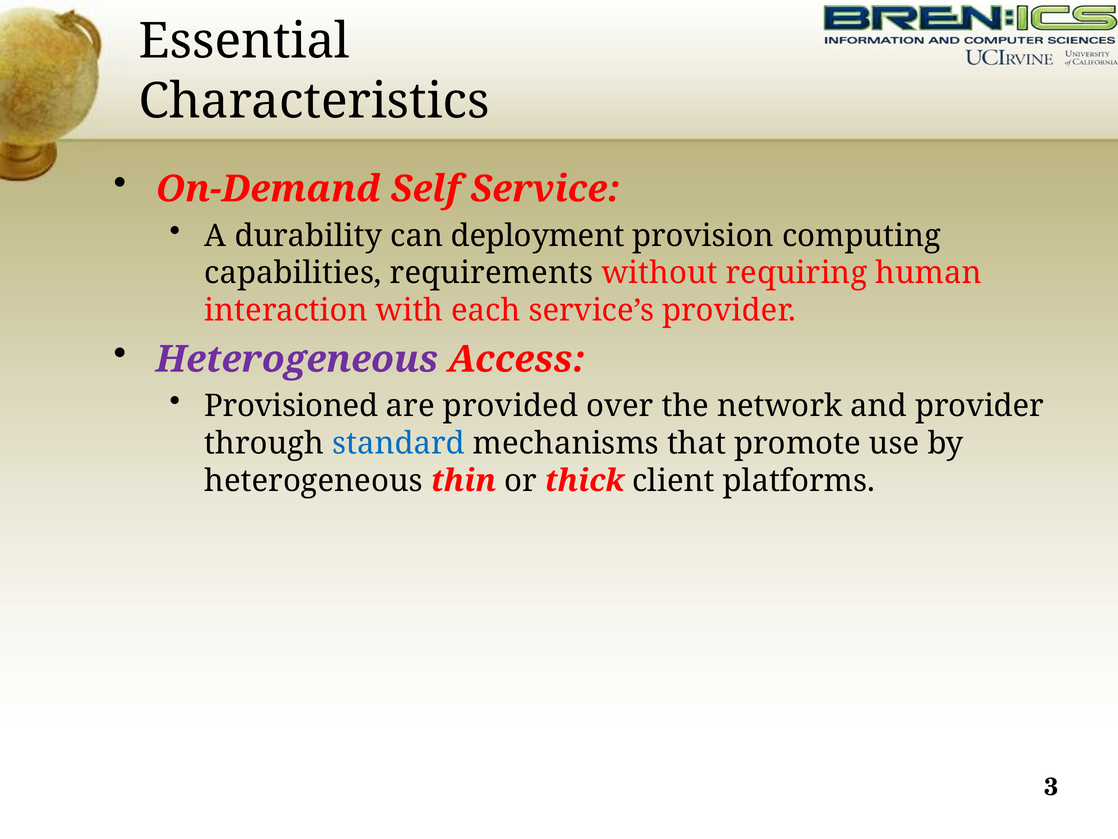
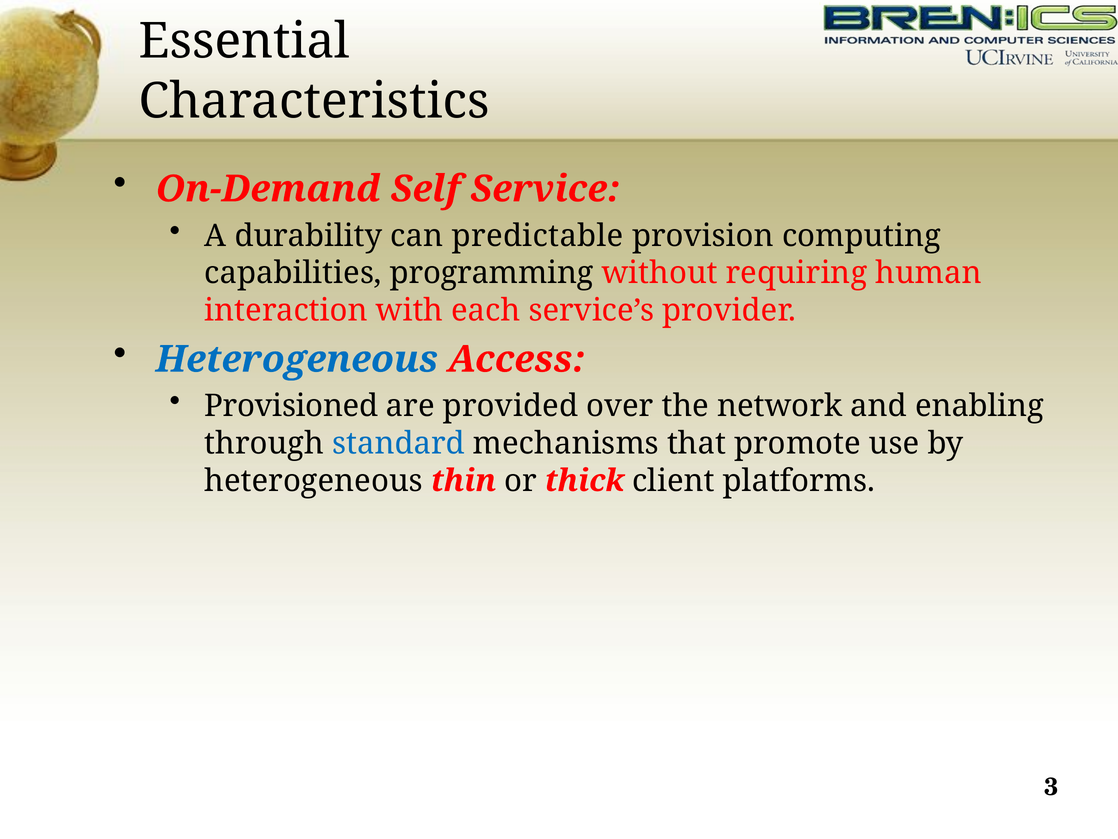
deployment: deployment -> predictable
requirements: requirements -> programming
Heterogeneous at (297, 359) colour: purple -> blue
and provider: provider -> enabling
